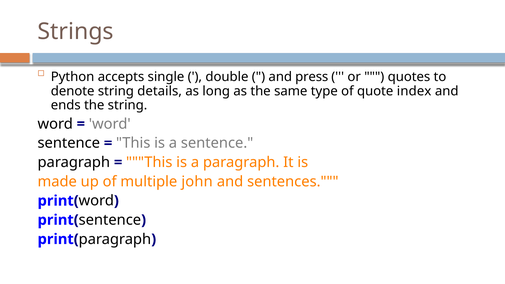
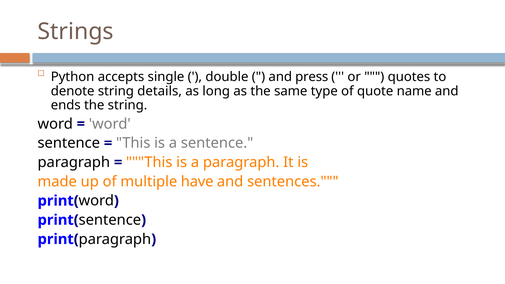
index: index -> name
john: john -> have
